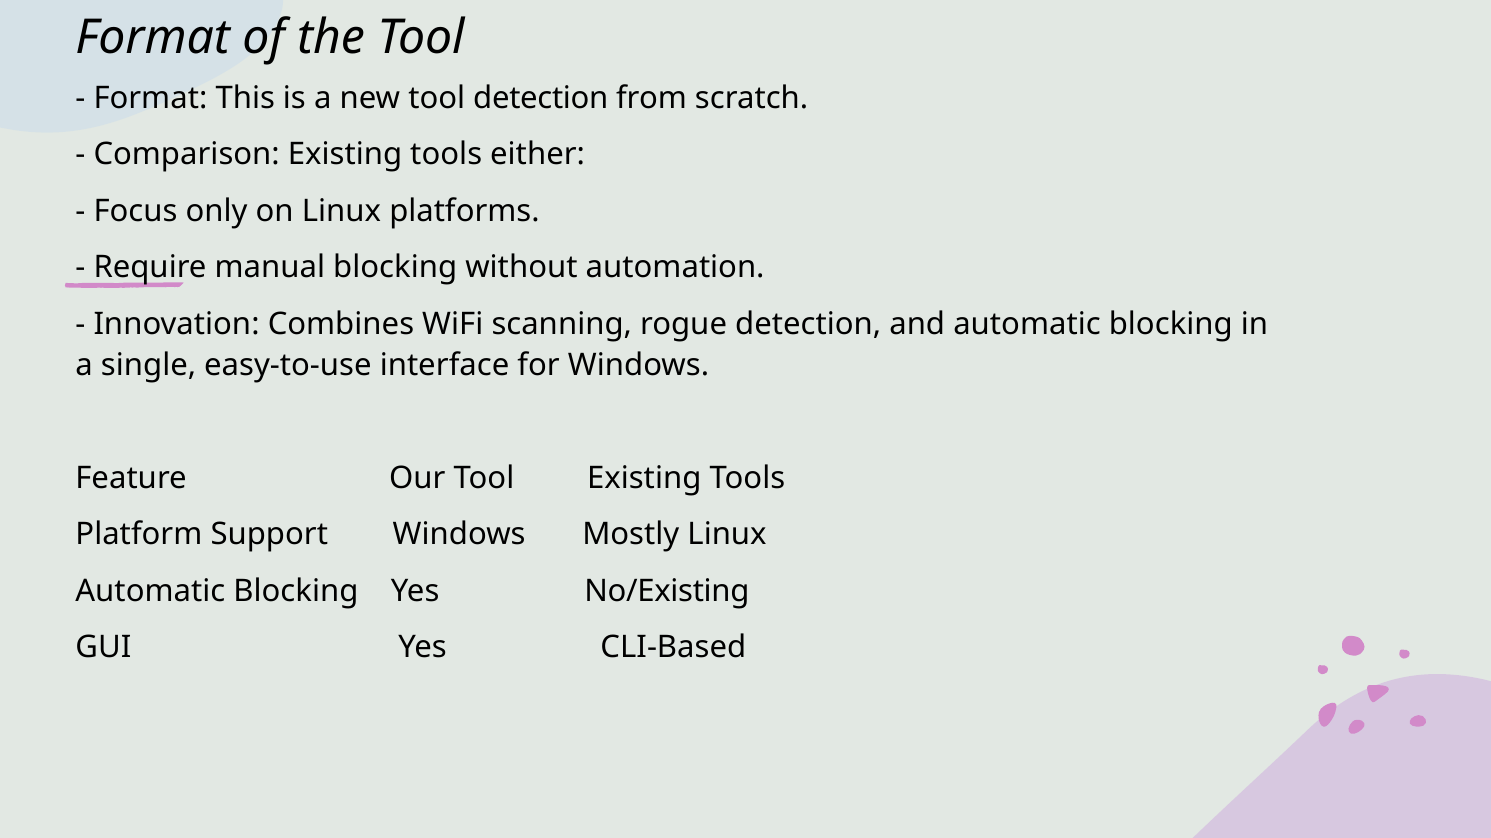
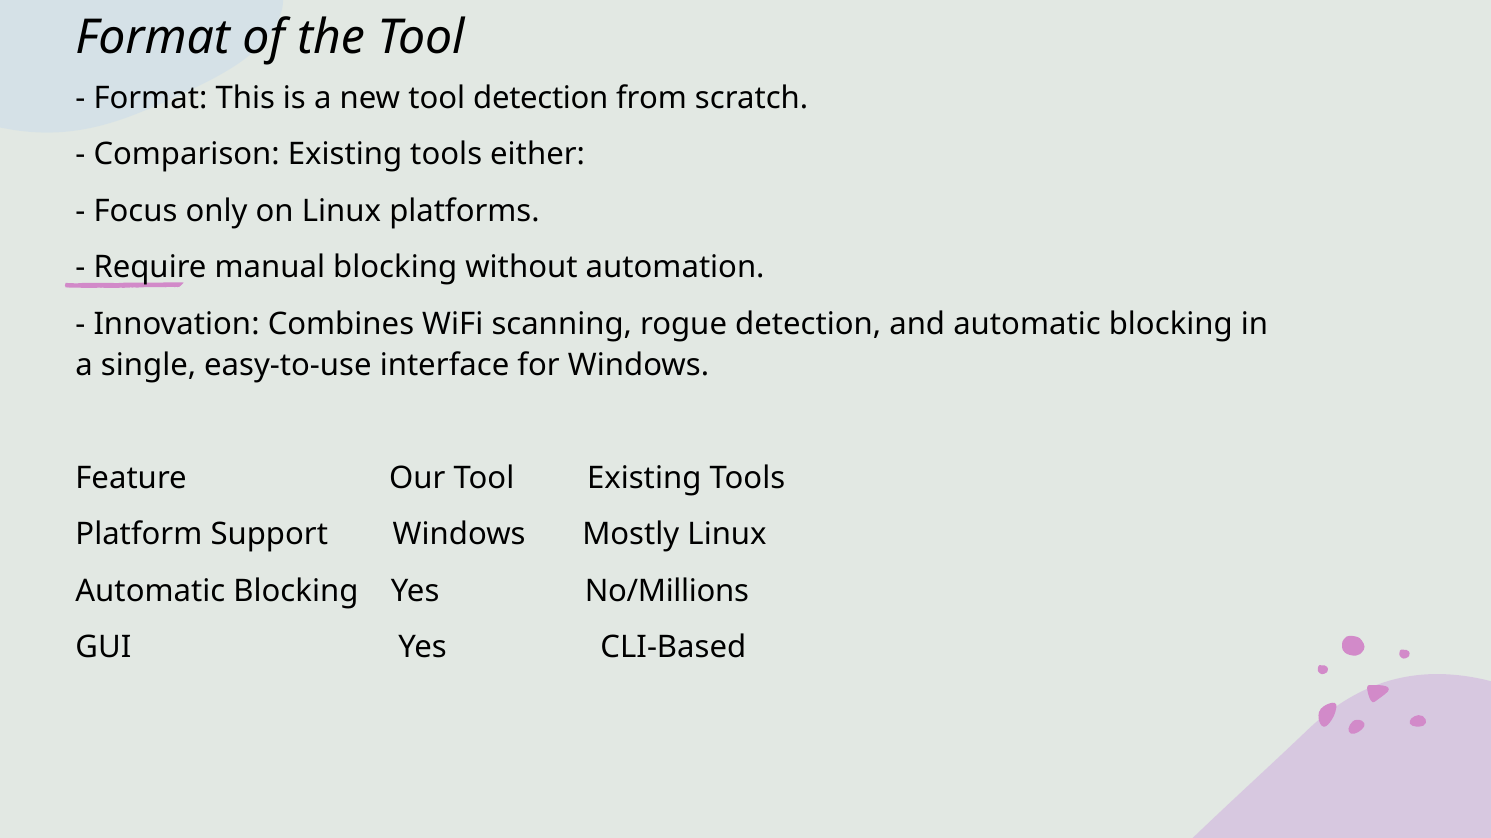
No/Existing: No/Existing -> No/Millions
